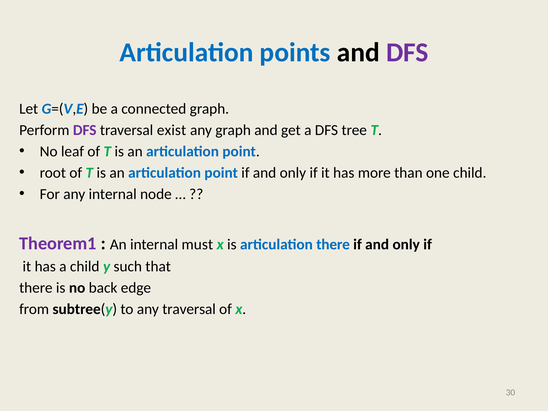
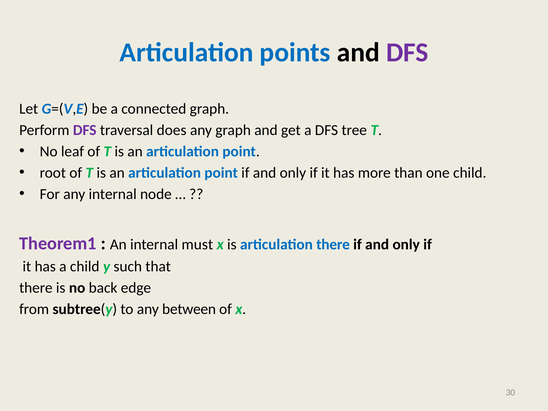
exist: exist -> does
any traversal: traversal -> between
